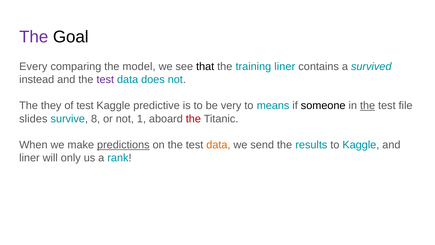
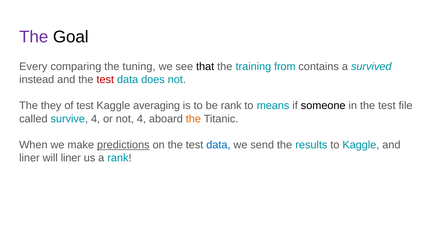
model: model -> tuning
training liner: liner -> from
test at (105, 80) colour: purple -> red
predictive: predictive -> averaging
be very: very -> rank
the at (368, 106) underline: present -> none
slides: slides -> called
survive 8: 8 -> 4
not 1: 1 -> 4
the at (193, 119) colour: red -> orange
data at (218, 145) colour: orange -> blue
will only: only -> liner
